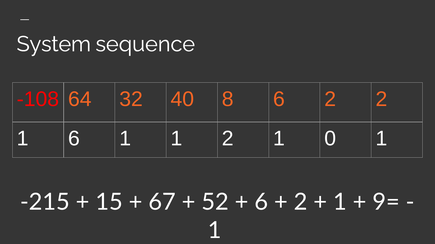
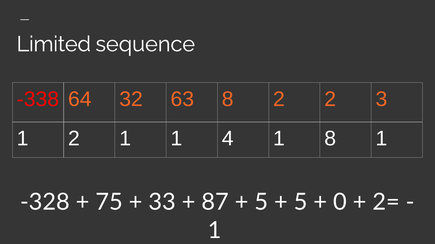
System: System -> Limited
-108: -108 -> -338
40: 40 -> 63
8 6: 6 -> 2
2 2: 2 -> 3
1 6: 6 -> 2
1 2: 2 -> 4
1 0: 0 -> 8
-215: -215 -> -328
15: 15 -> 75
67: 67 -> 33
52: 52 -> 87
6 at (261, 203): 6 -> 5
2 at (301, 203): 2 -> 5
1 at (340, 203): 1 -> 0
9=: 9= -> 2=
